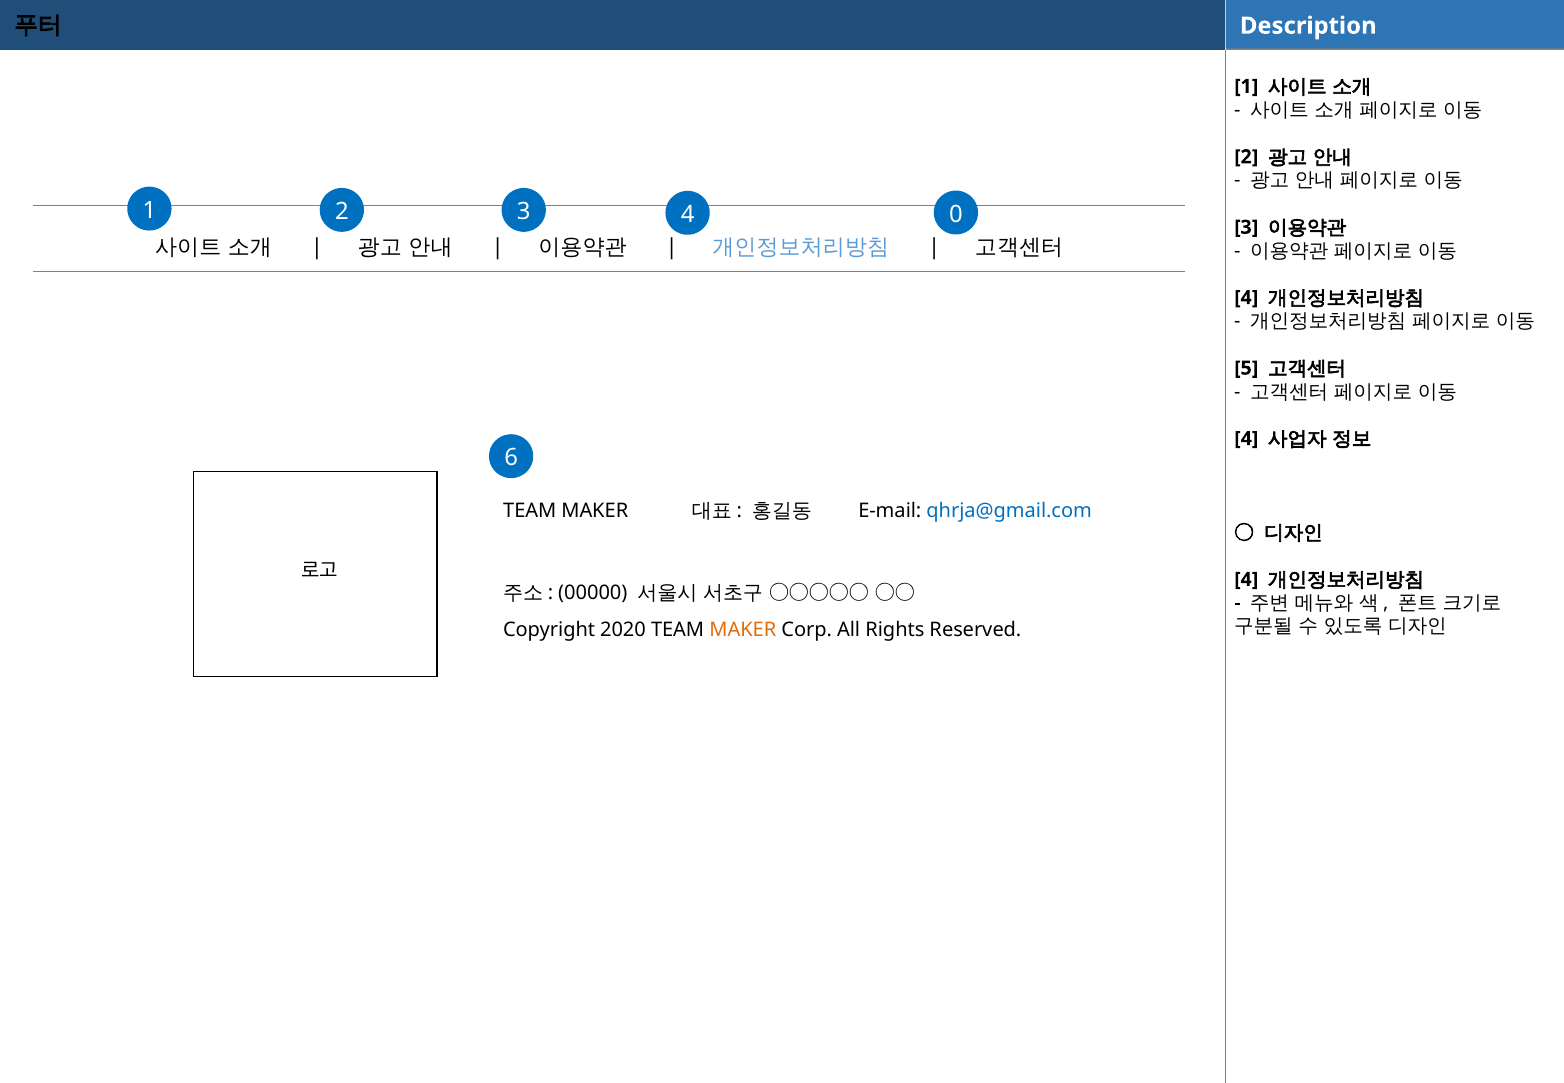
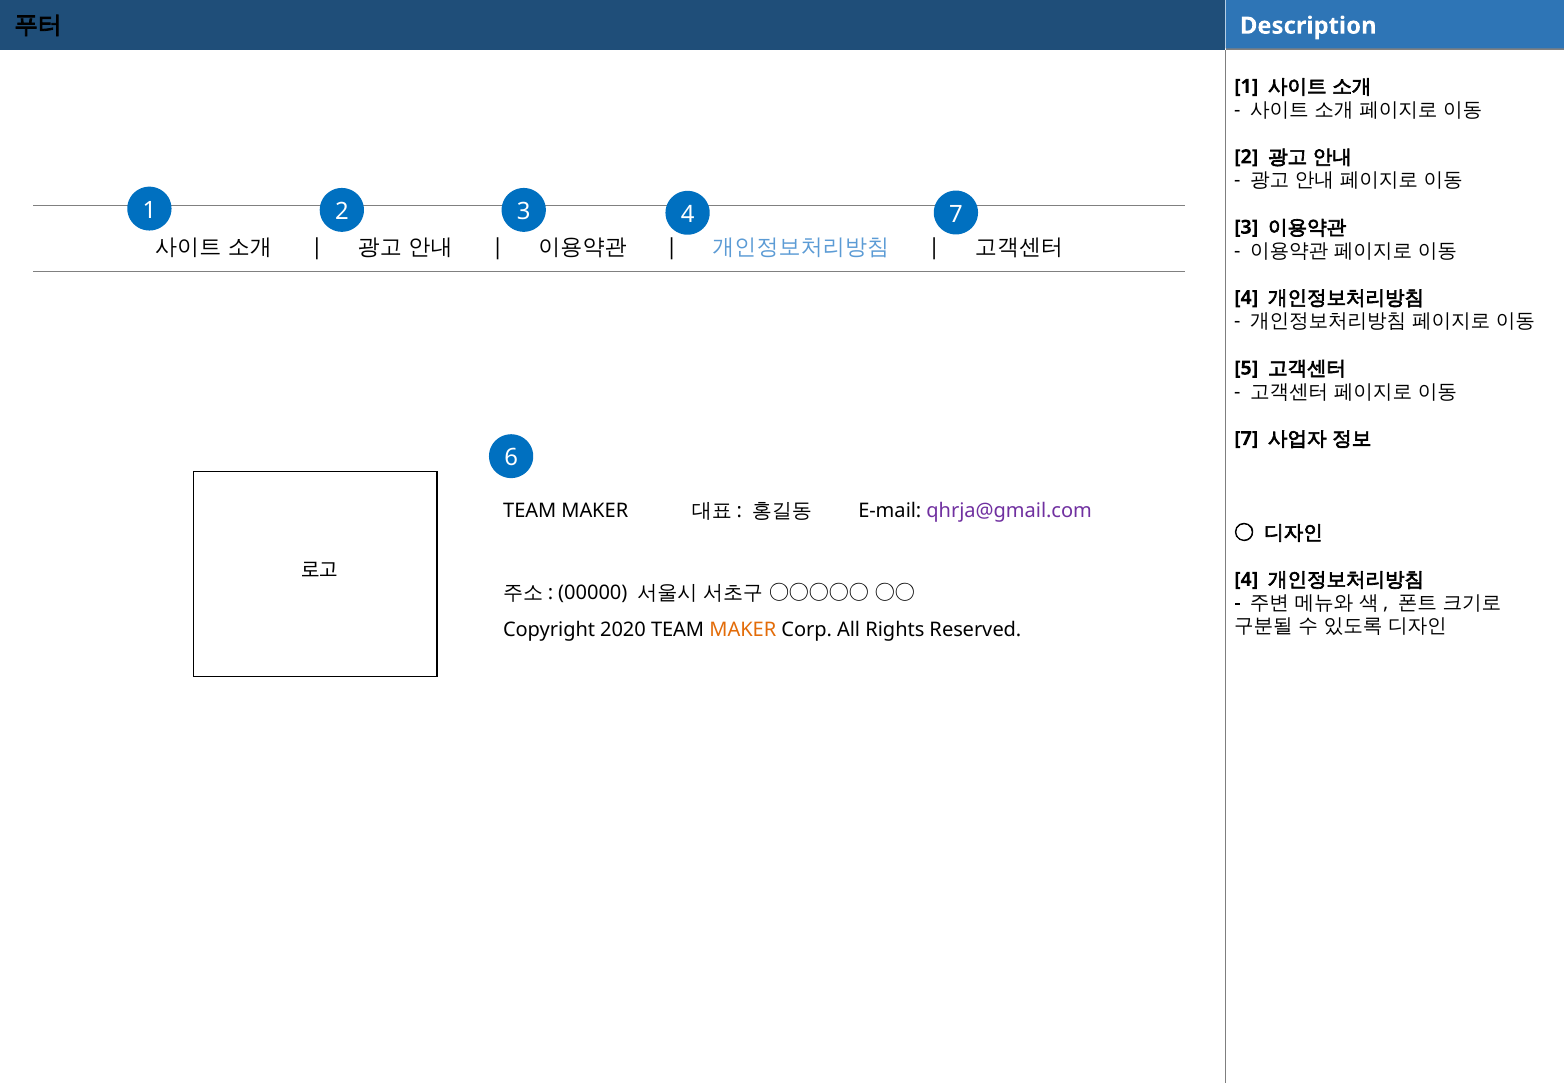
1 0: 0 -> 7
4 at (1246, 438): 4 -> 7
qhrja@gmail.com colour: blue -> purple
